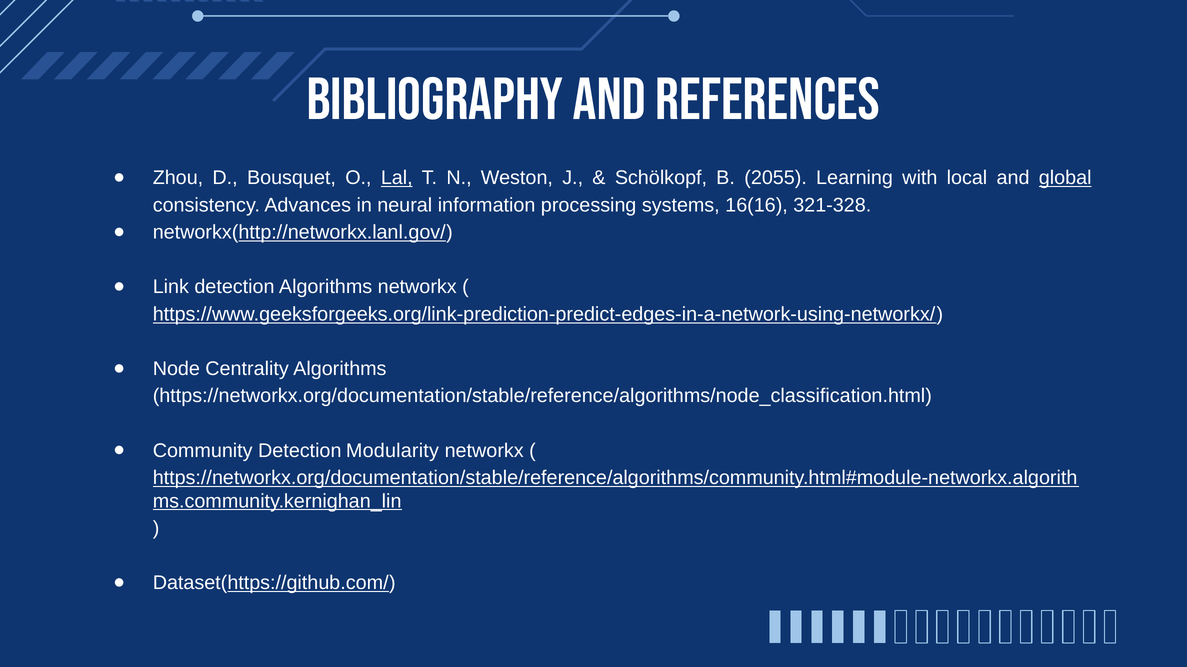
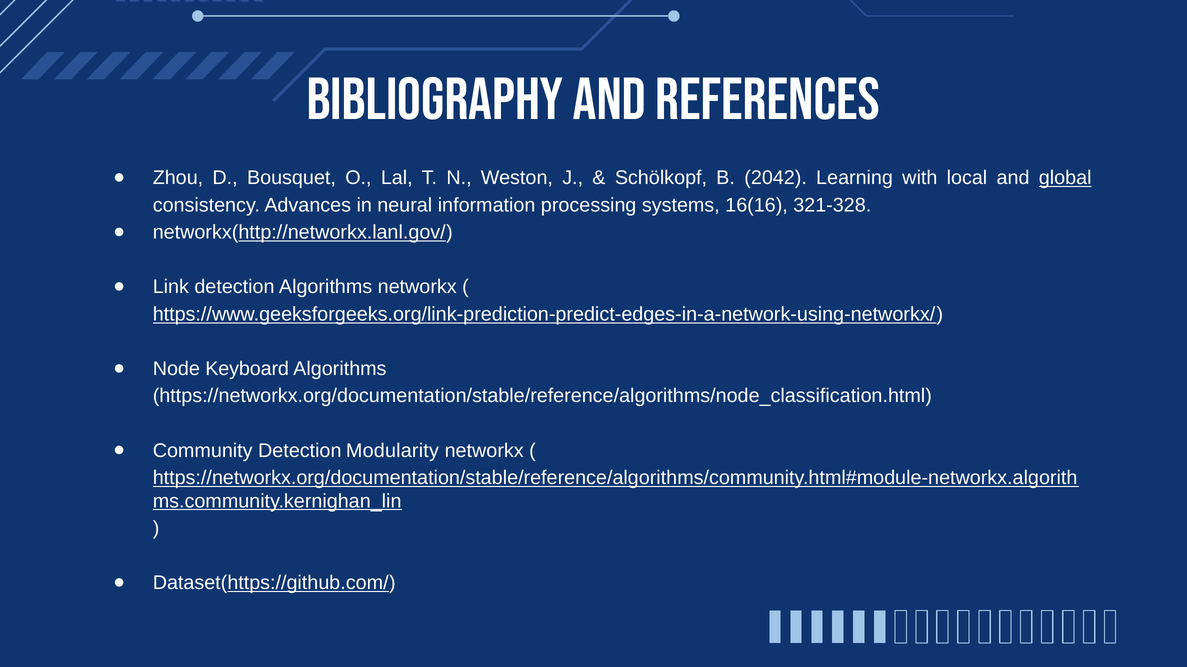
Lal underline: present -> none
2055: 2055 -> 2042
Centrality: Centrality -> Keyboard
